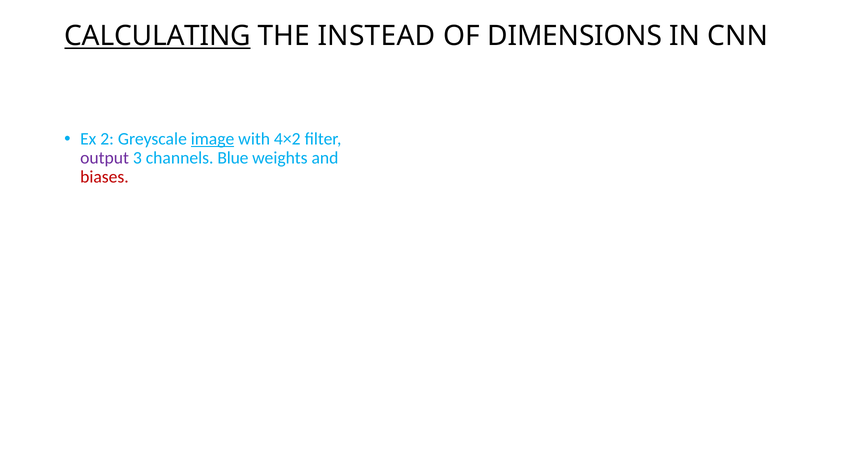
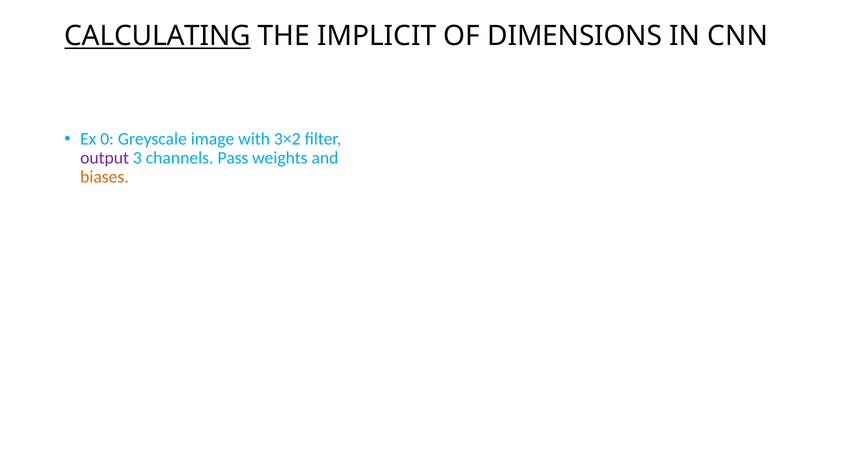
INSTEAD: INSTEAD -> IMPLICIT
2: 2 -> 0
image underline: present -> none
4×2: 4×2 -> 3×2
Blue: Blue -> Pass
biases colour: red -> orange
